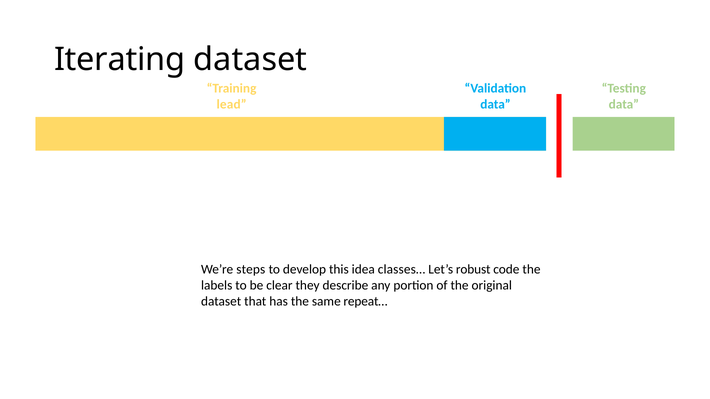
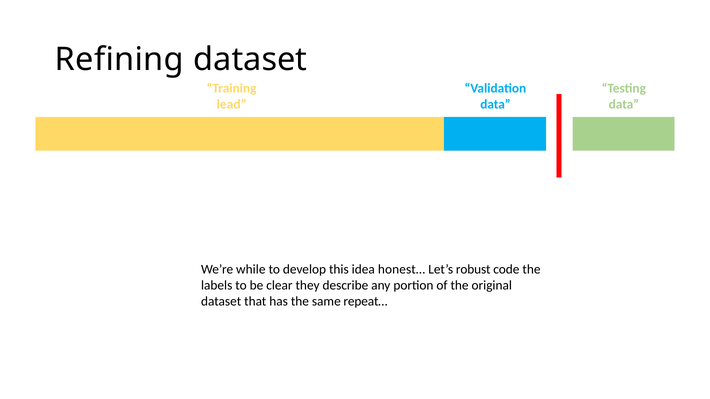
Iterating: Iterating -> Refining
steps: steps -> while
classes…: classes… -> honest…
